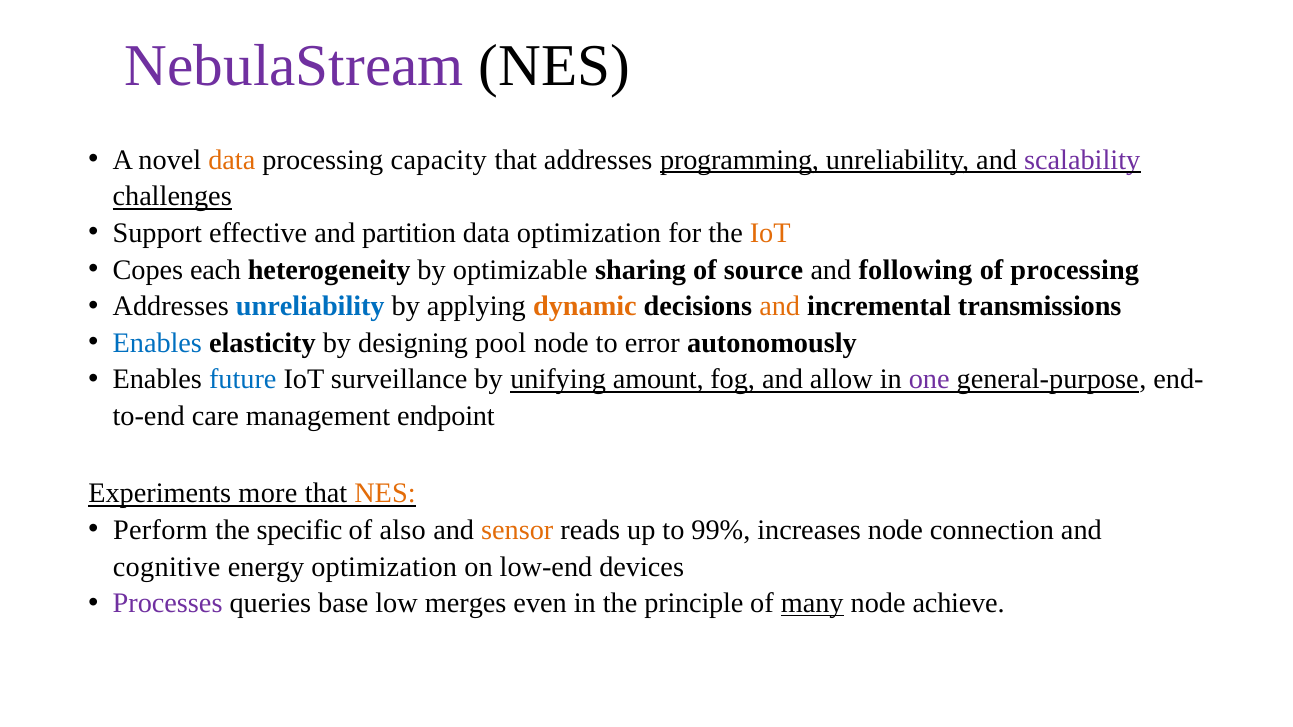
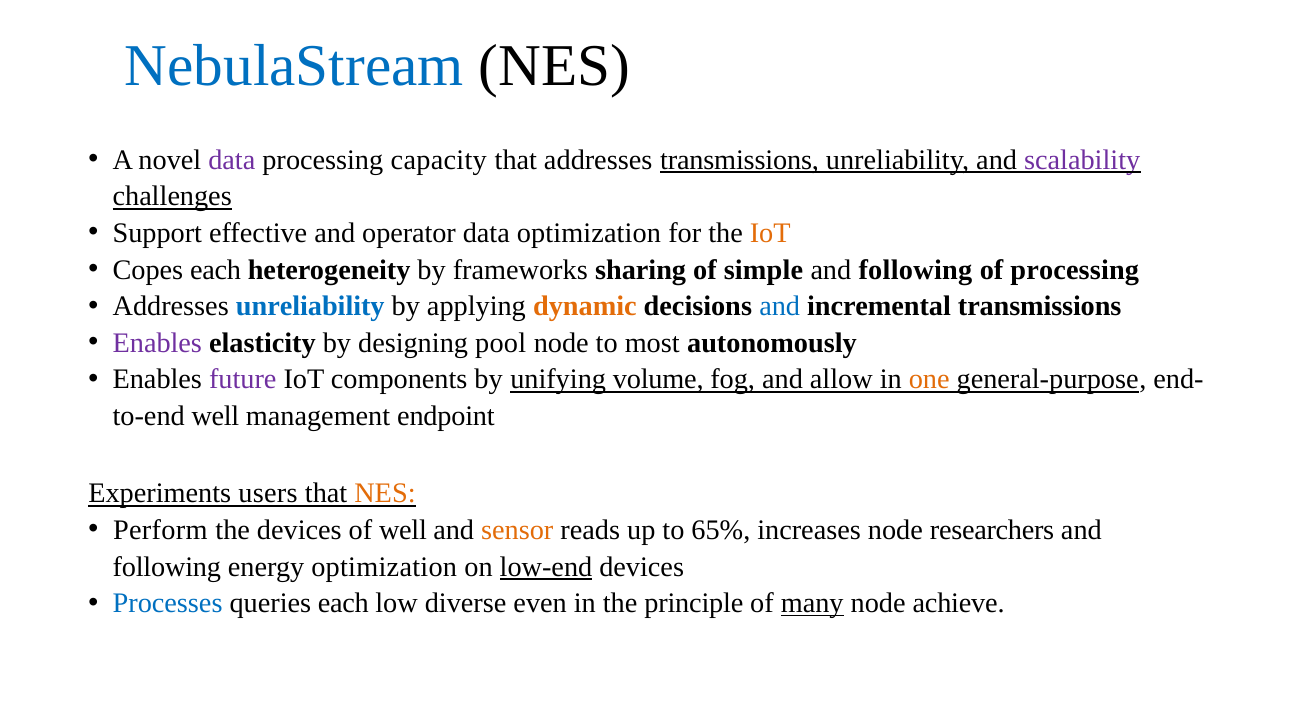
NebulaStream colour: purple -> blue
data at (232, 160) colour: orange -> purple
addresses programming: programming -> transmissions
partition: partition -> operator
optimizable: optimizable -> frameworks
source: source -> simple
and at (780, 306) colour: orange -> blue
Enables at (157, 343) colour: blue -> purple
error: error -> most
future colour: blue -> purple
surveillance: surveillance -> components
amount: amount -> volume
one colour: purple -> orange
care at (215, 416): care -> well
more: more -> users
the specific: specific -> devices
of also: also -> well
99%: 99% -> 65%
connection: connection -> researchers
cognitive at (167, 567): cognitive -> following
low-end underline: none -> present
Processes colour: purple -> blue
queries base: base -> each
merges: merges -> diverse
